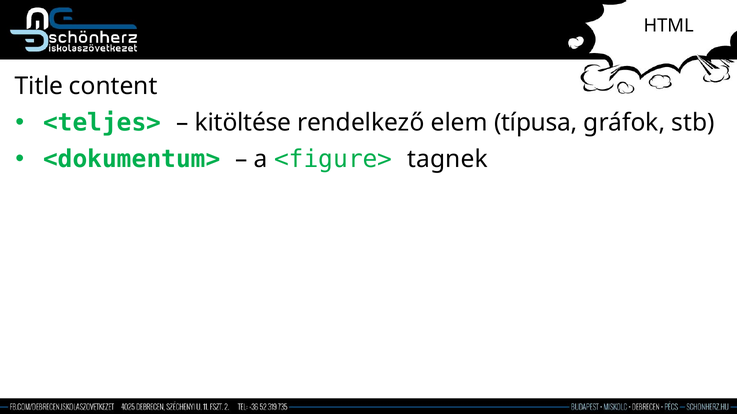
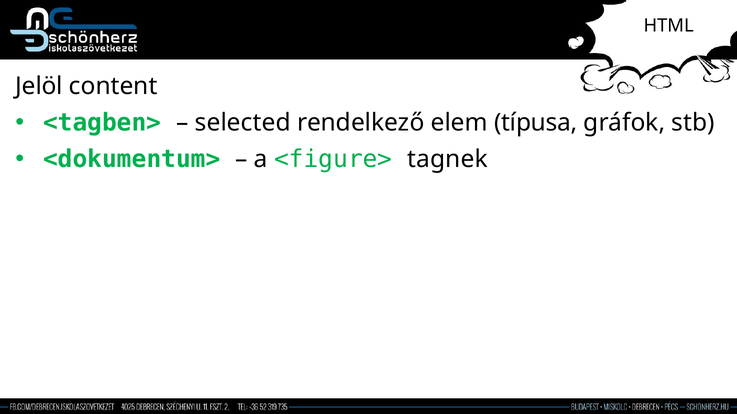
Title: Title -> Jelöl
<teljes>: <teljes> -> <tagben>
kitöltése: kitöltése -> selected
